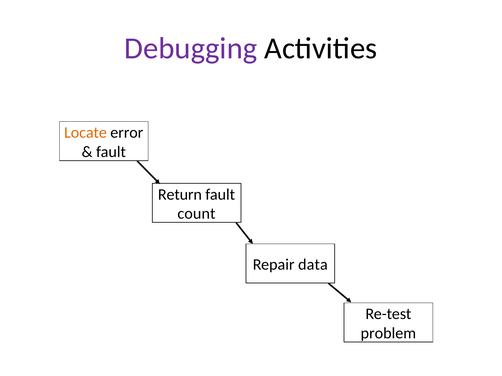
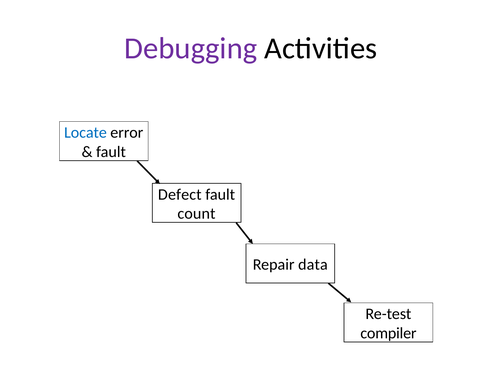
Locate colour: orange -> blue
Return: Return -> Defect
problem: problem -> compiler
